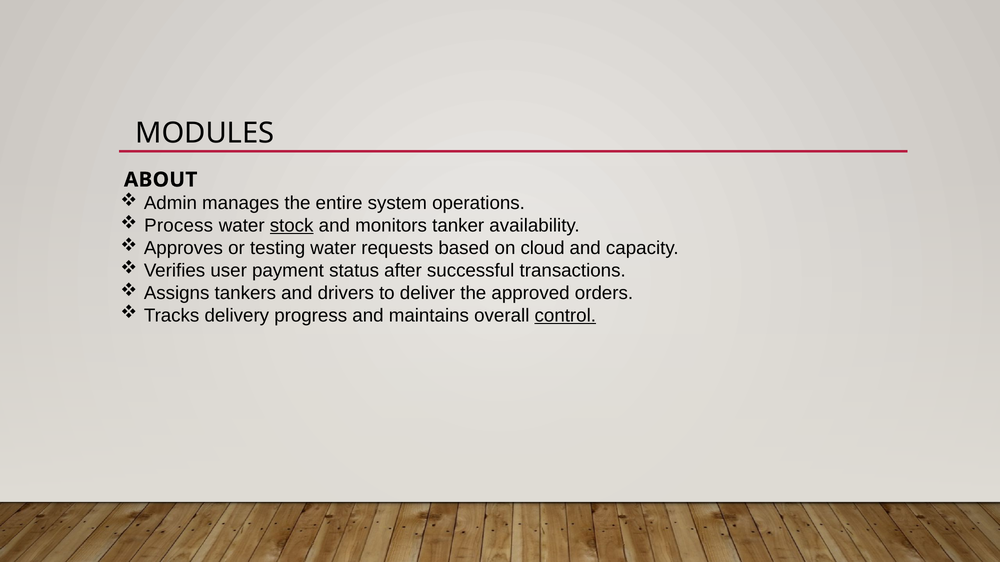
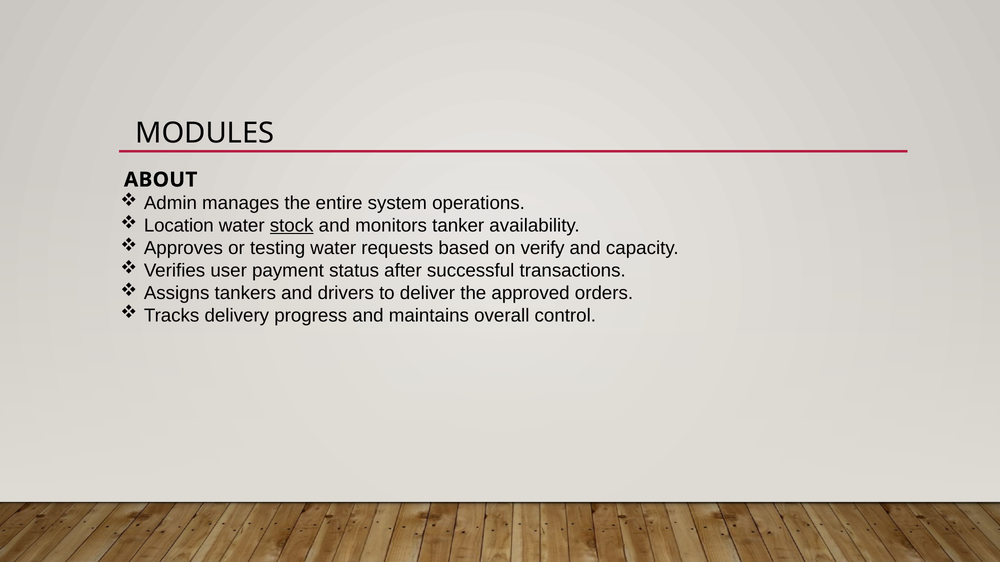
Process: Process -> Location
cloud: cloud -> verify
control underline: present -> none
